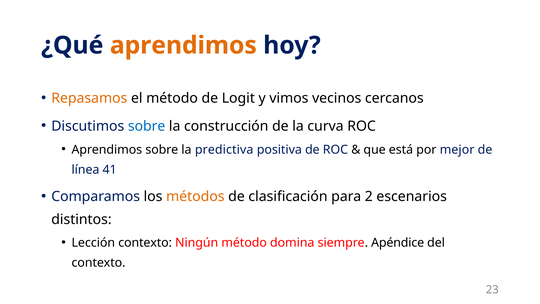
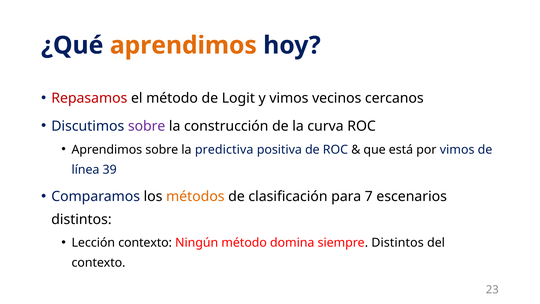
Repasamos colour: orange -> red
sobre at (147, 126) colour: blue -> purple
por mejor: mejor -> vimos
41: 41 -> 39
2: 2 -> 7
siempre Apéndice: Apéndice -> Distintos
